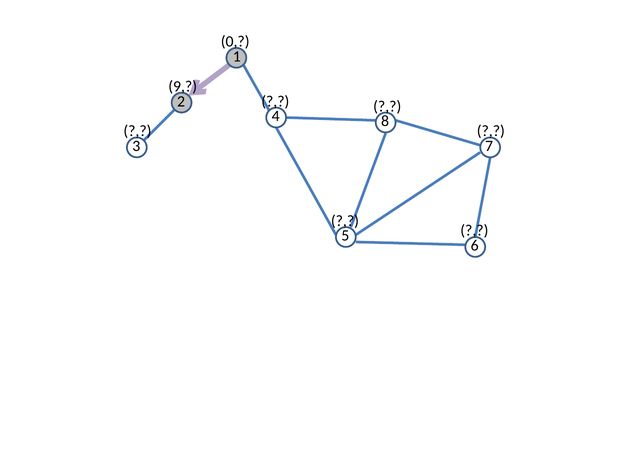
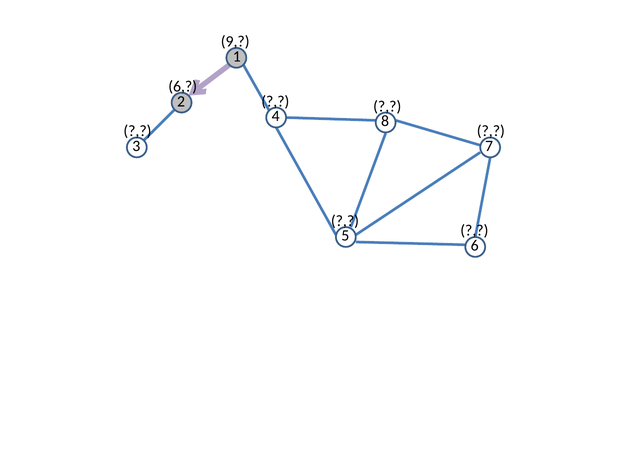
0: 0 -> 9
9 at (183, 86): 9 -> 6
